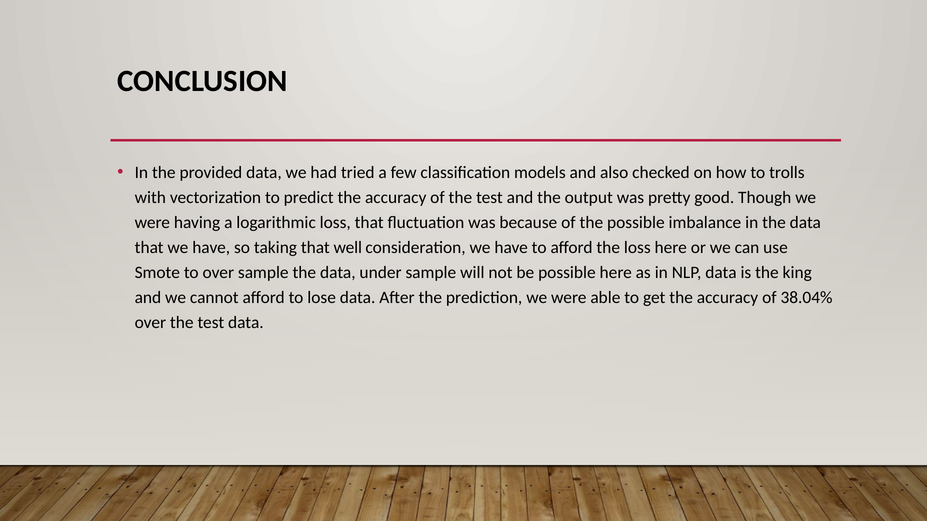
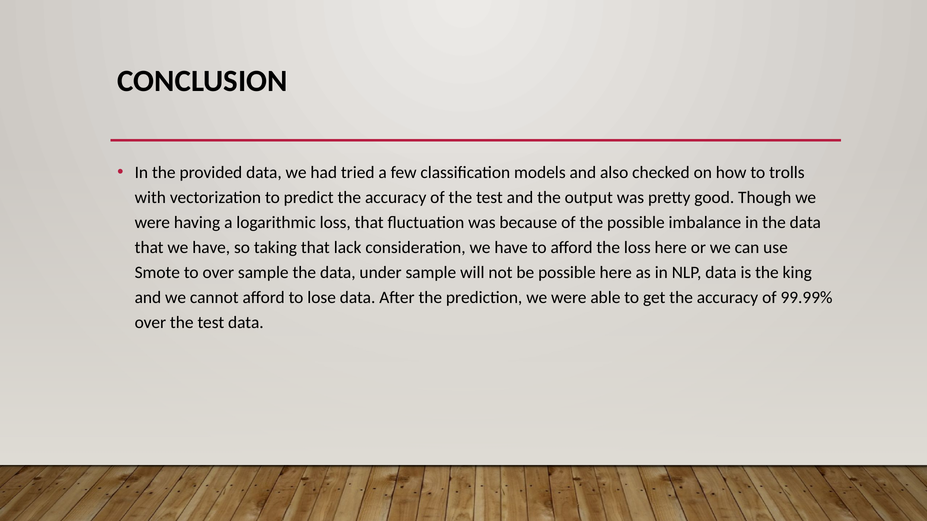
well: well -> lack
38.04%: 38.04% -> 99.99%
